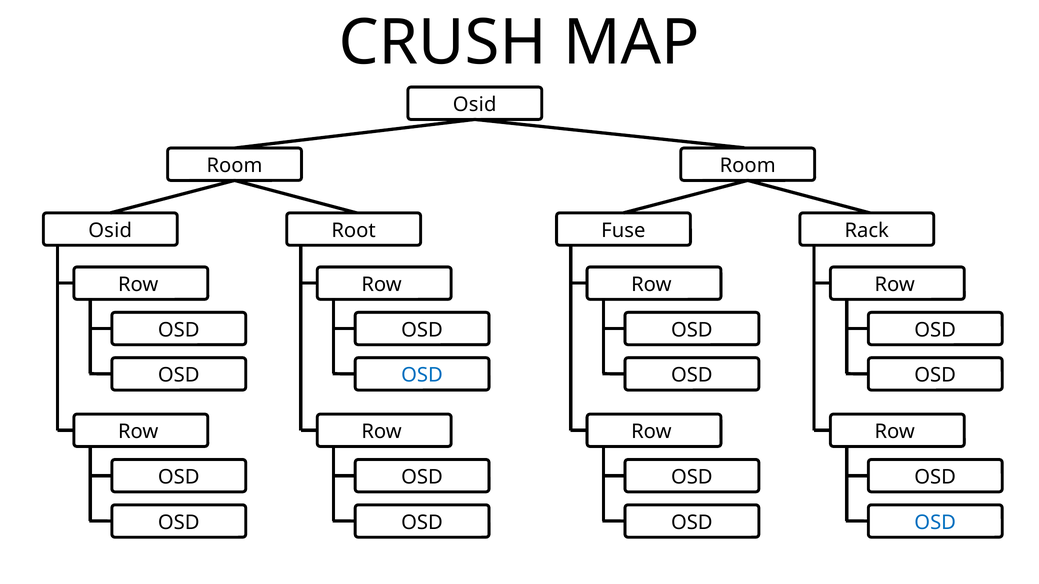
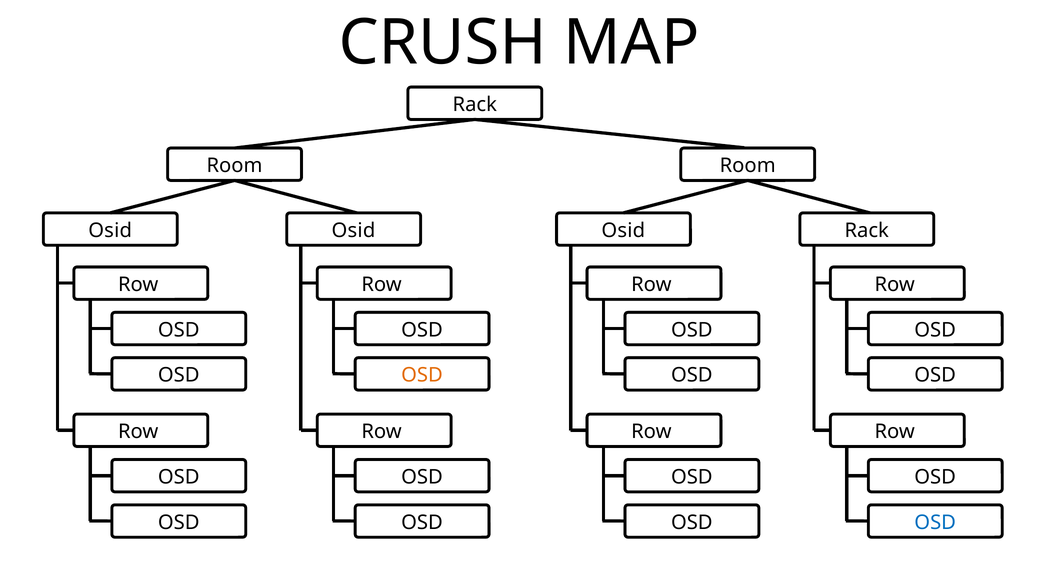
Osid at (475, 105): Osid -> Rack
Root at (354, 231): Root -> Osid
Fuse at (623, 231): Fuse -> Osid
OSD at (422, 376) colour: blue -> orange
